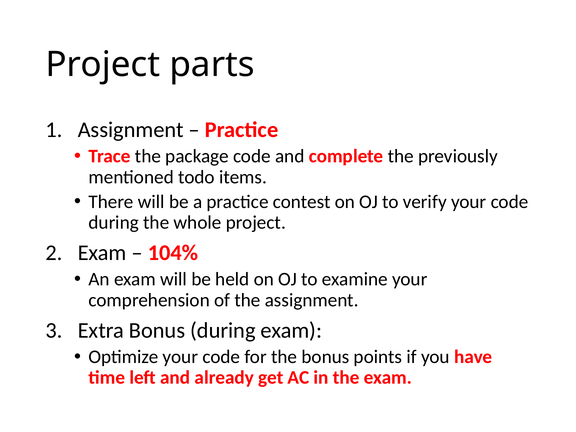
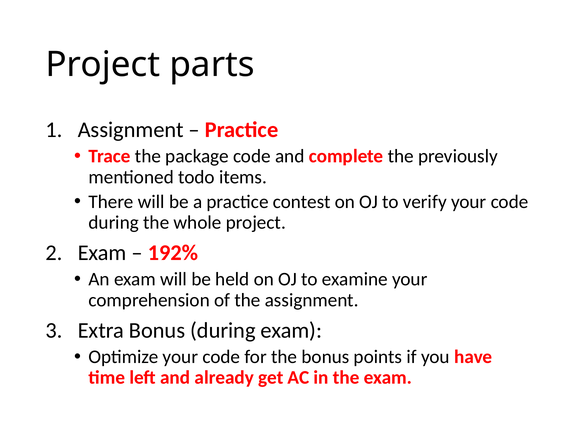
104%: 104% -> 192%
